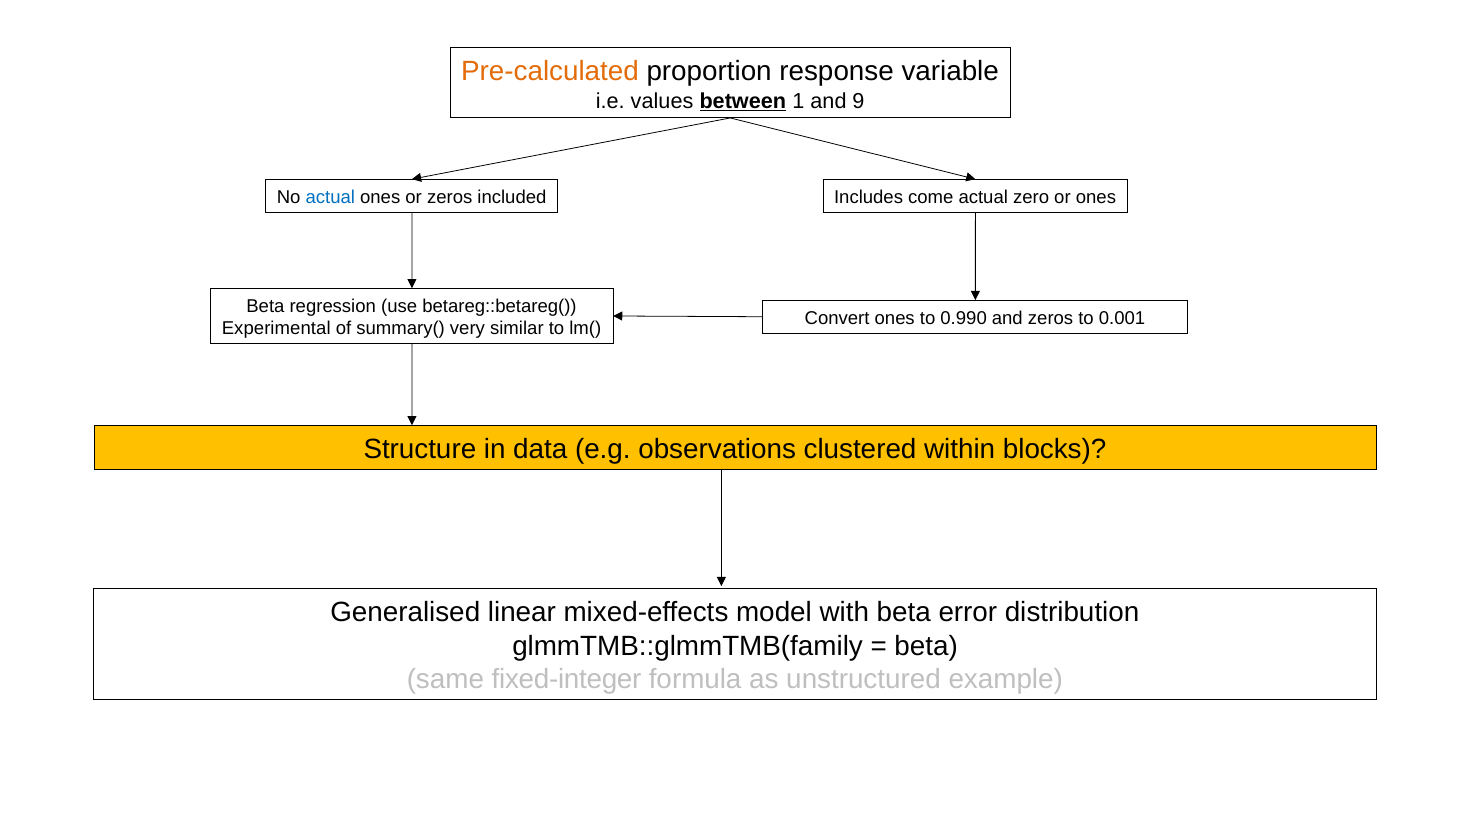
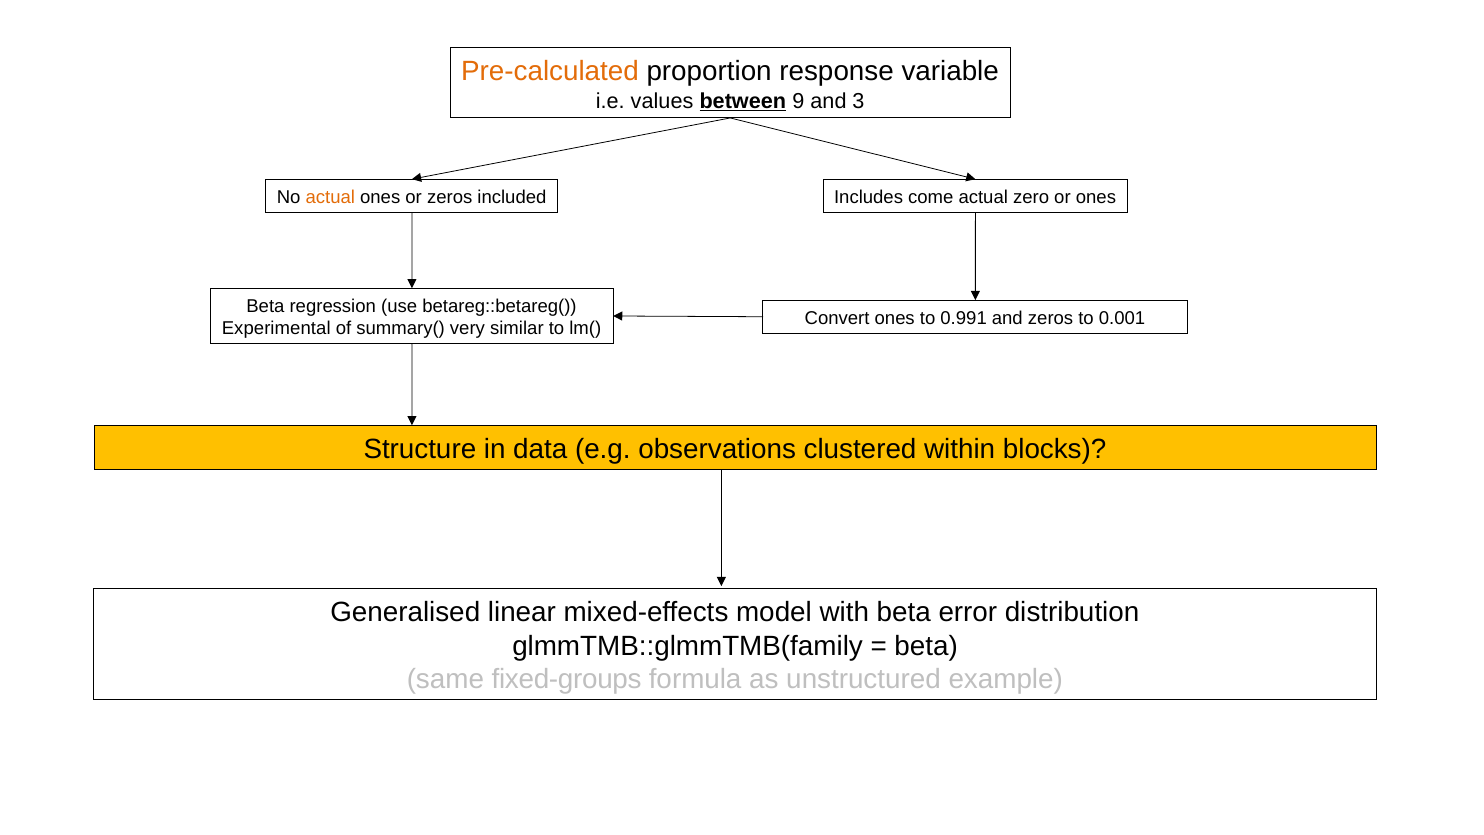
1: 1 -> 9
9: 9 -> 3
actual at (330, 197) colour: blue -> orange
0.990: 0.990 -> 0.991
fixed-integer: fixed-integer -> fixed-groups
